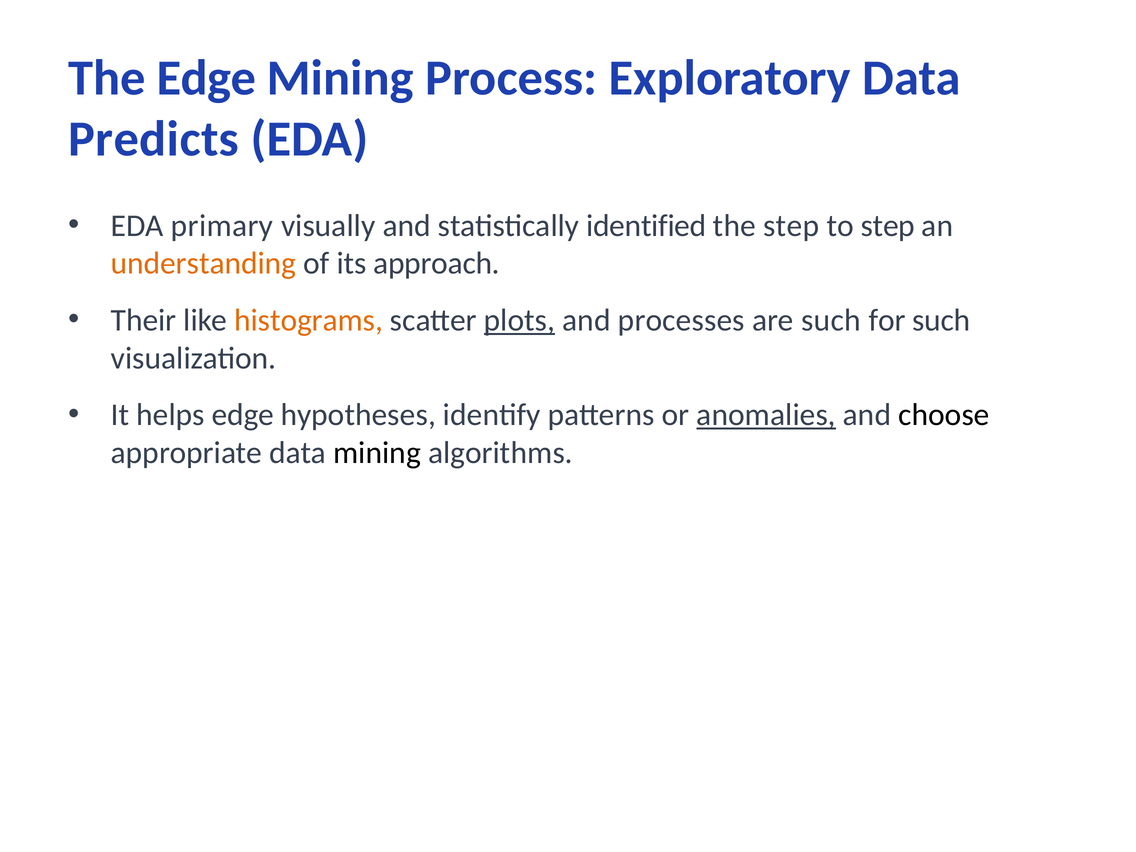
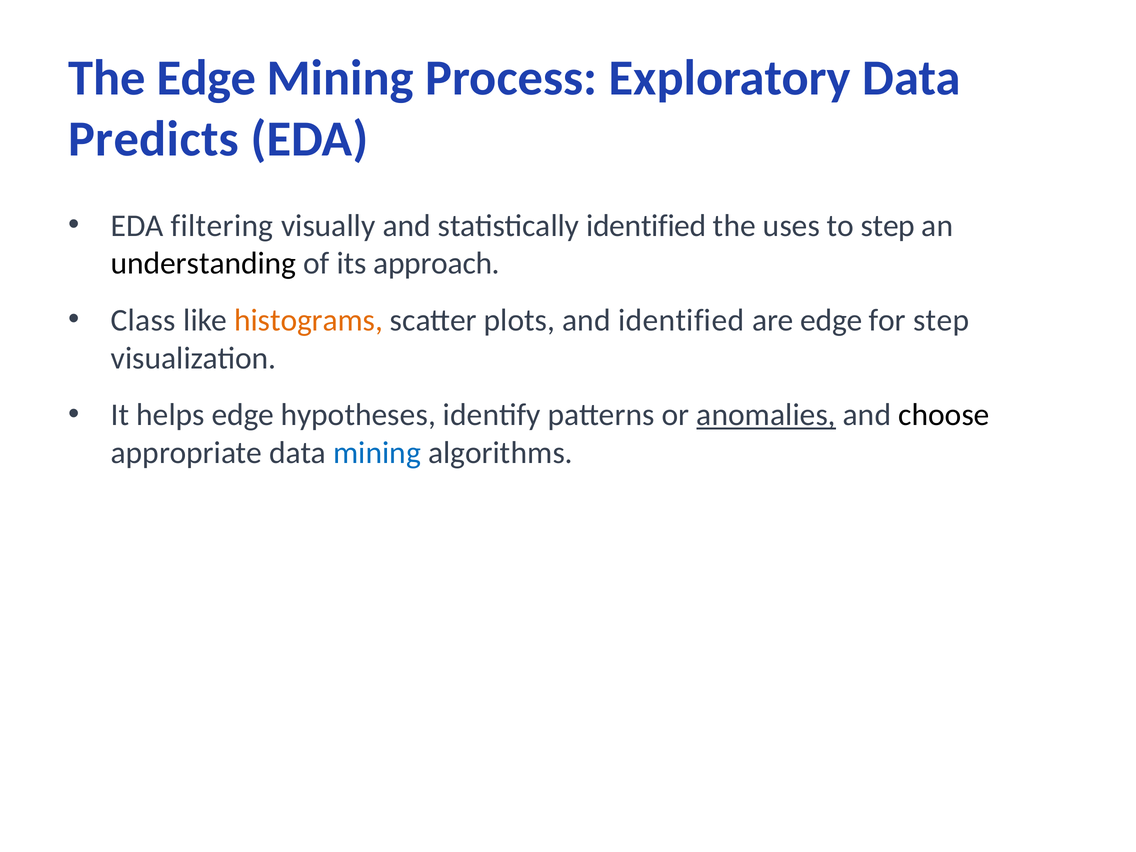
primary: primary -> filtering
the step: step -> uses
understanding colour: orange -> black
Their: Their -> Class
plots underline: present -> none
and processes: processes -> identified
are such: such -> edge
for such: such -> step
mining at (377, 453) colour: black -> blue
